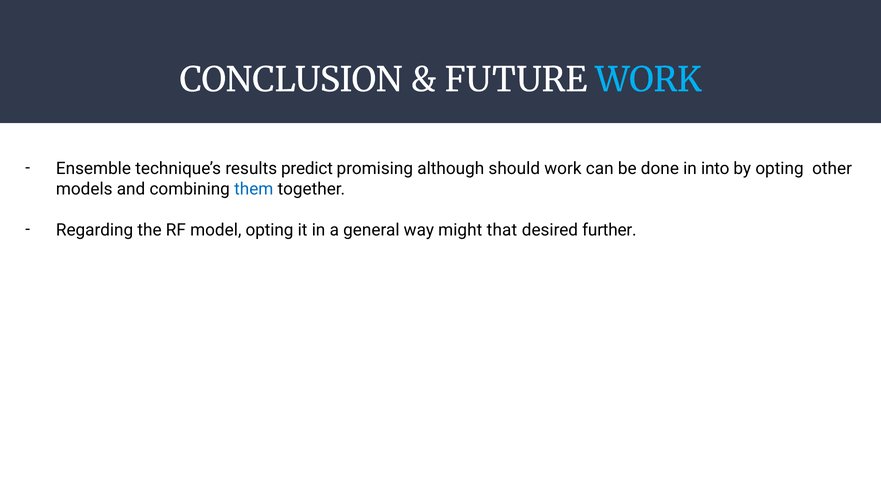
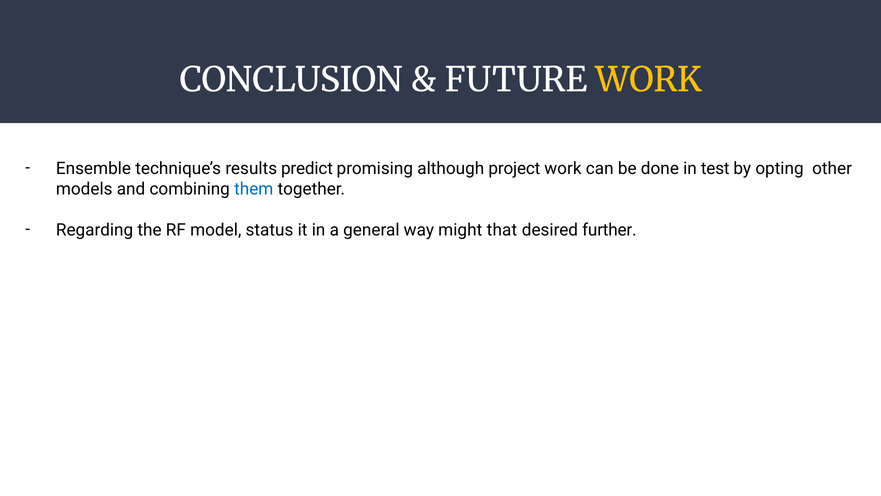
WORK at (648, 80) colour: light blue -> yellow
should: should -> project
into: into -> test
model opting: opting -> status
